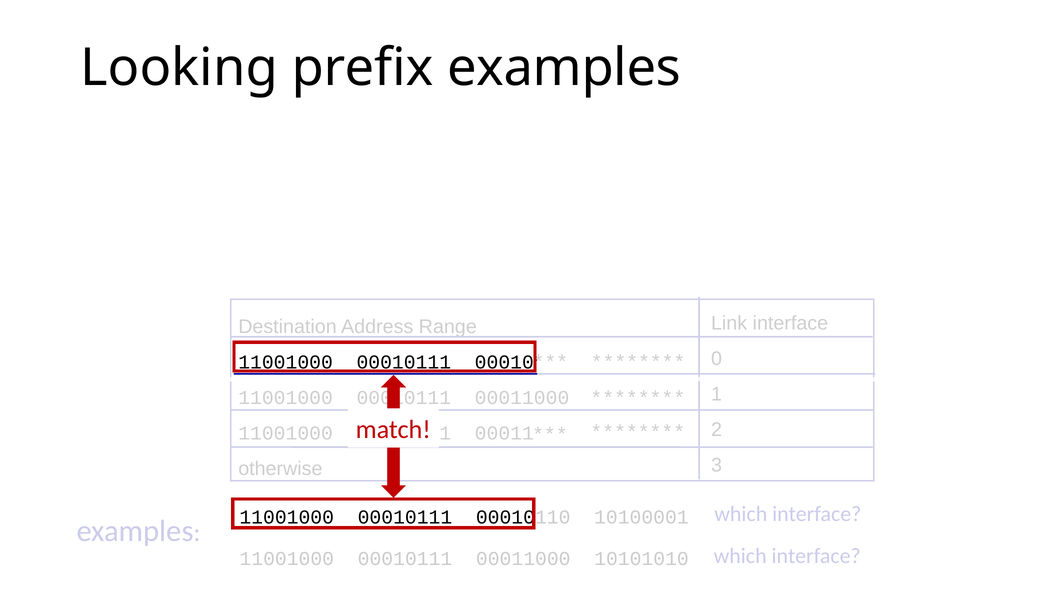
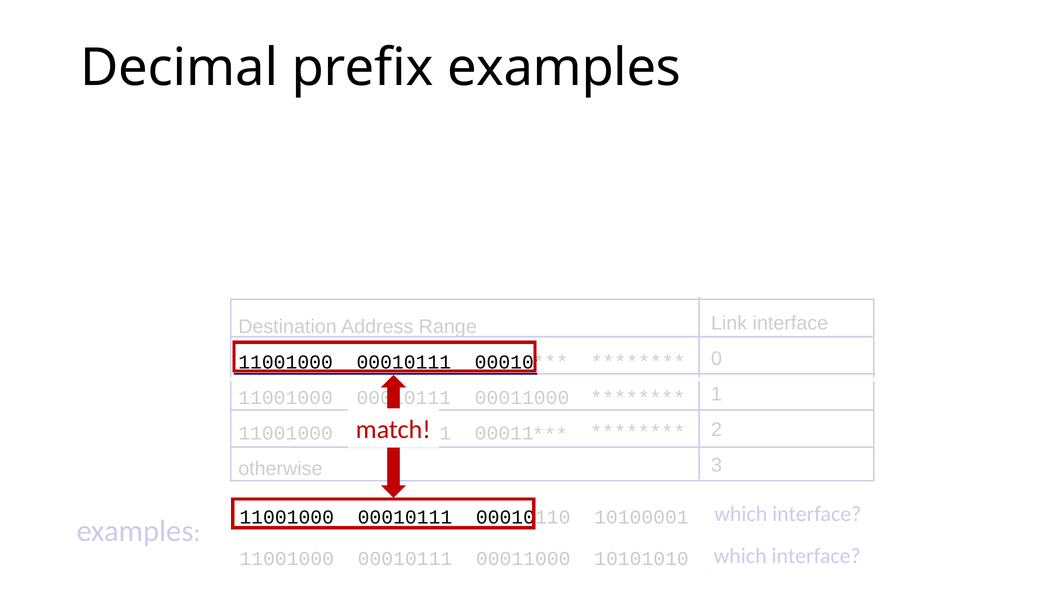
Looking: Looking -> Decimal
